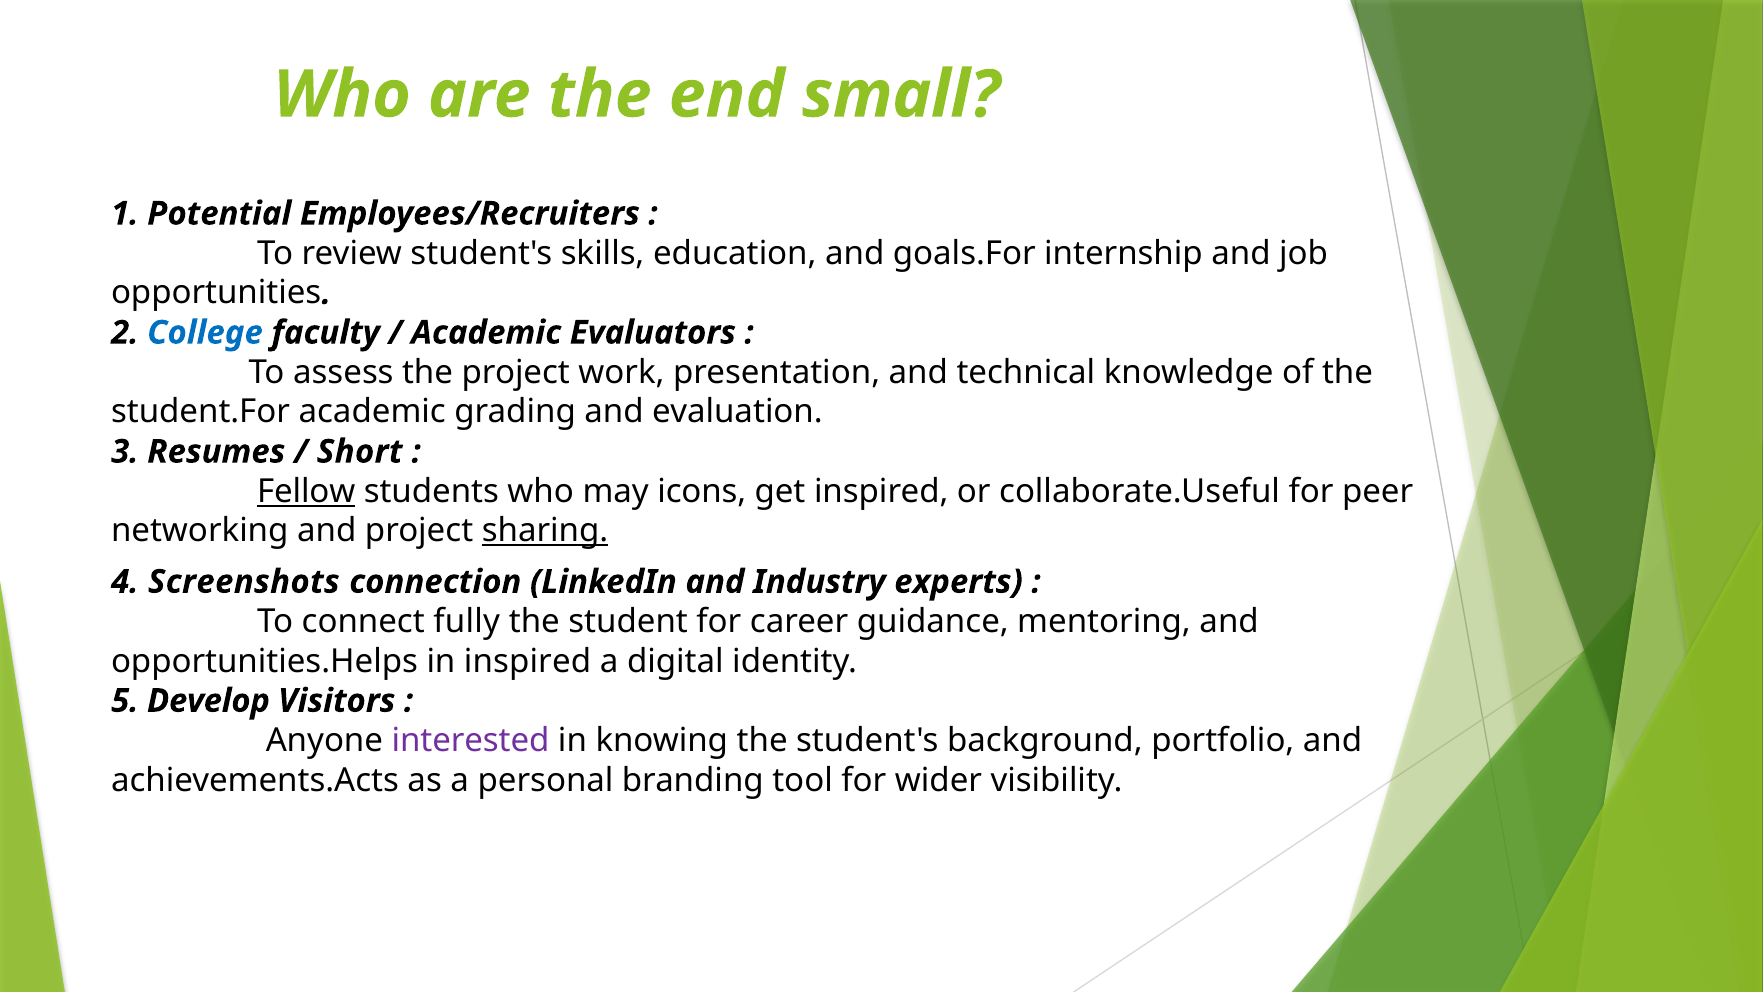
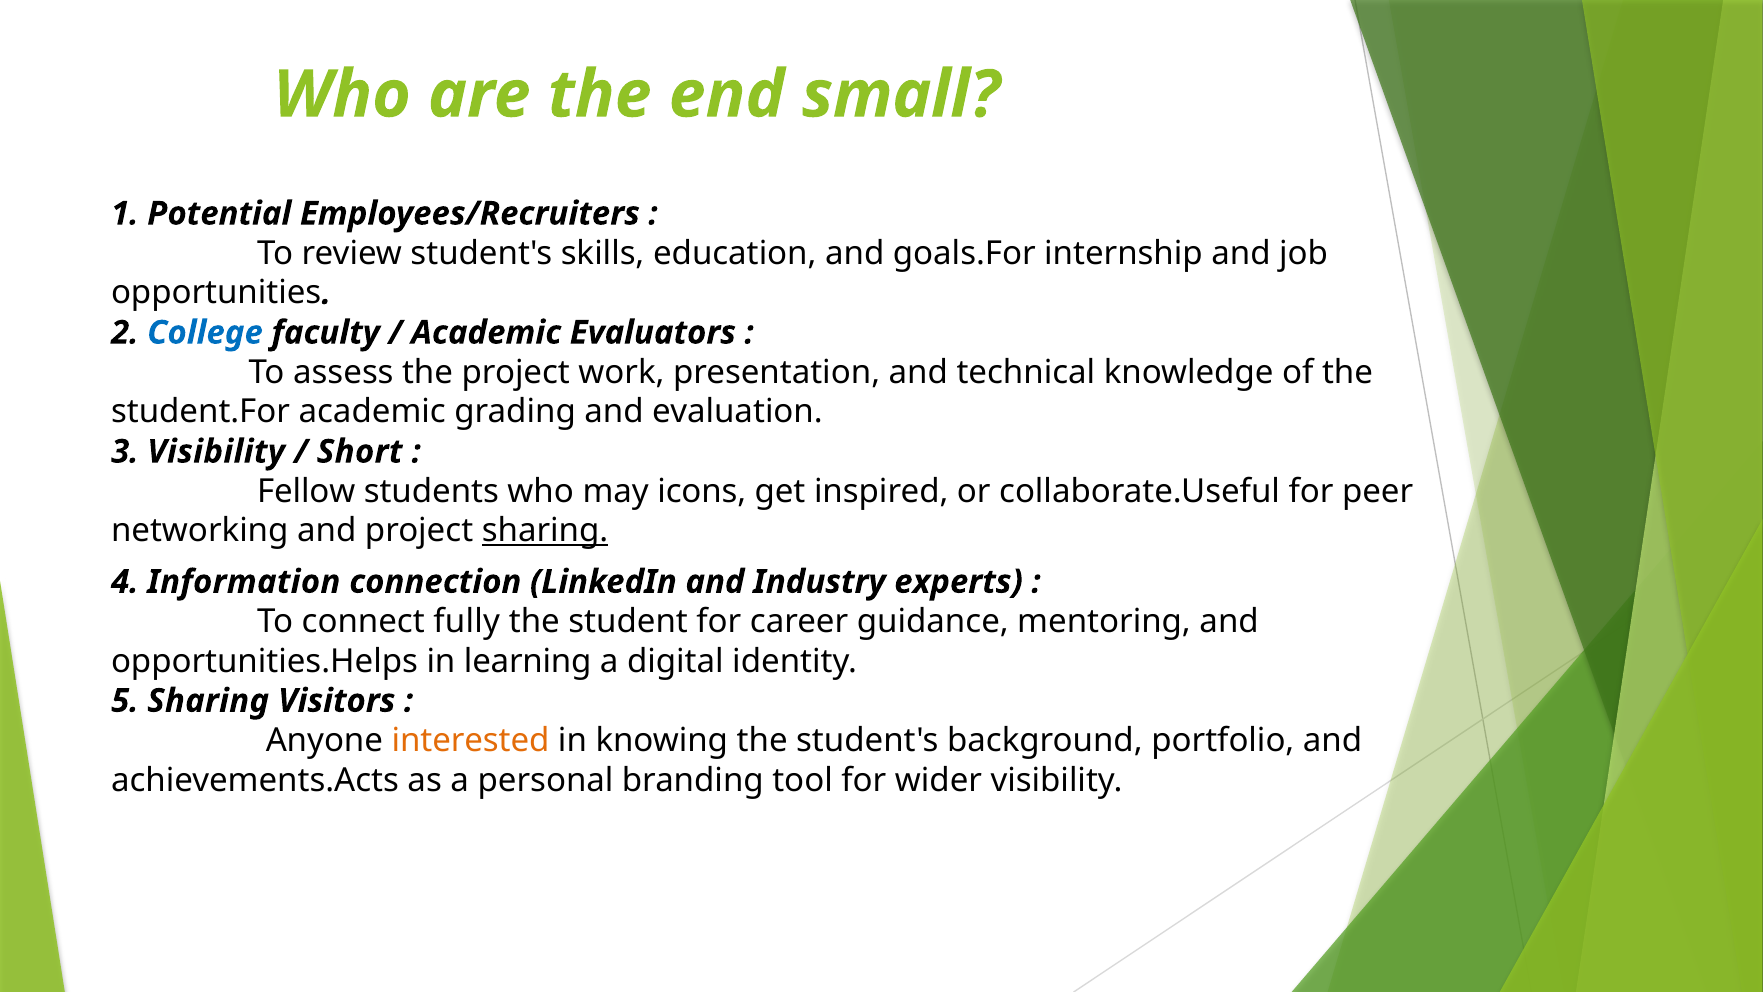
3 Resumes: Resumes -> Visibility
Fellow underline: present -> none
Screenshots: Screenshots -> Information
in inspired: inspired -> learning
5 Develop: Develop -> Sharing
interested colour: purple -> orange
